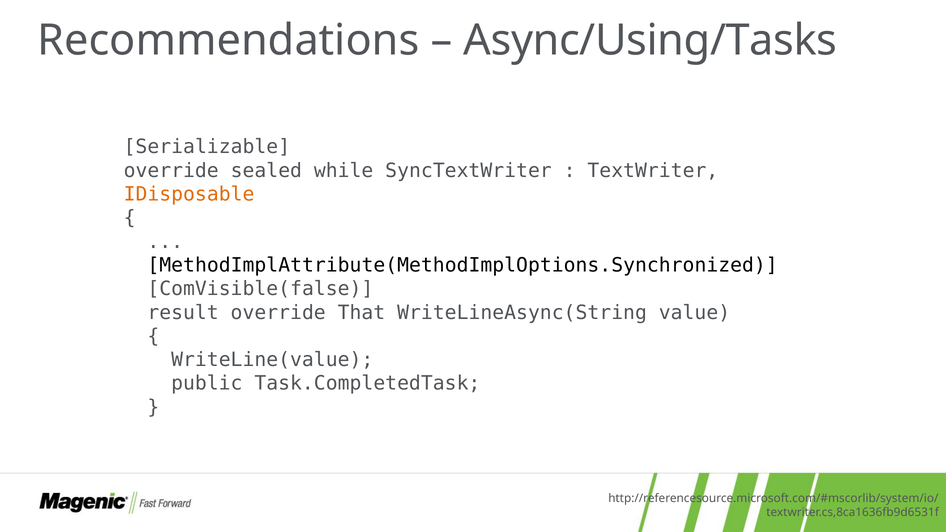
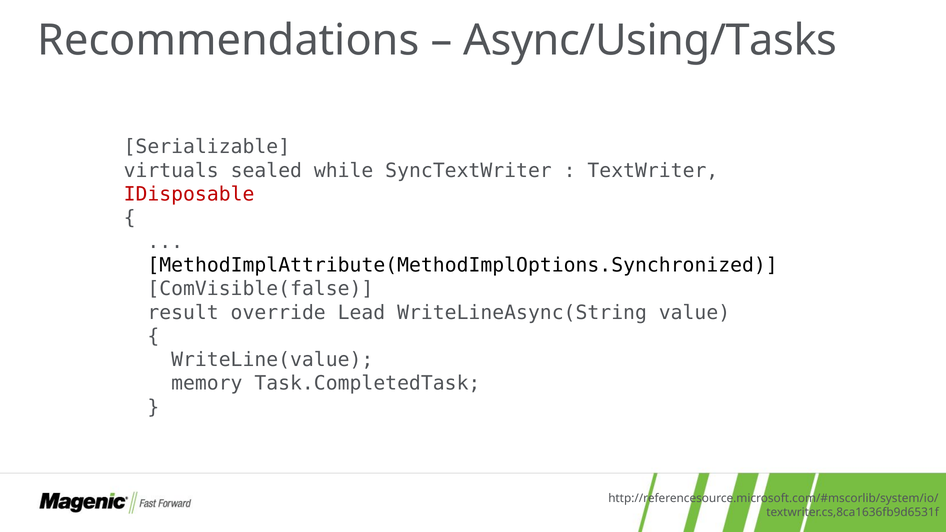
override at (171, 171): override -> virtuals
IDisposable colour: orange -> red
That: That -> Lead
public: public -> memory
